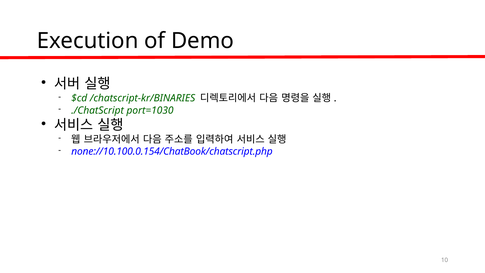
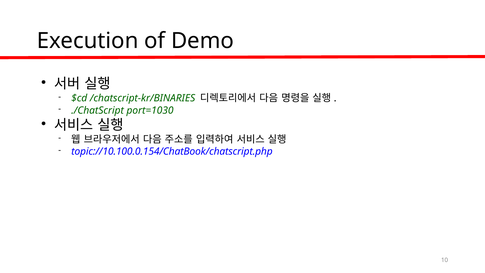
none://10.100.0.154/ChatBook/chatscript.php: none://10.100.0.154/ChatBook/chatscript.php -> topic://10.100.0.154/ChatBook/chatscript.php
